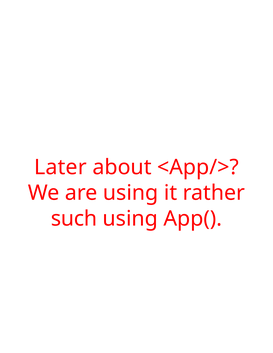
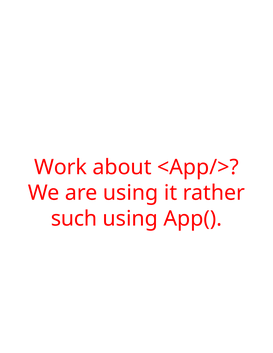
Later: Later -> Work
